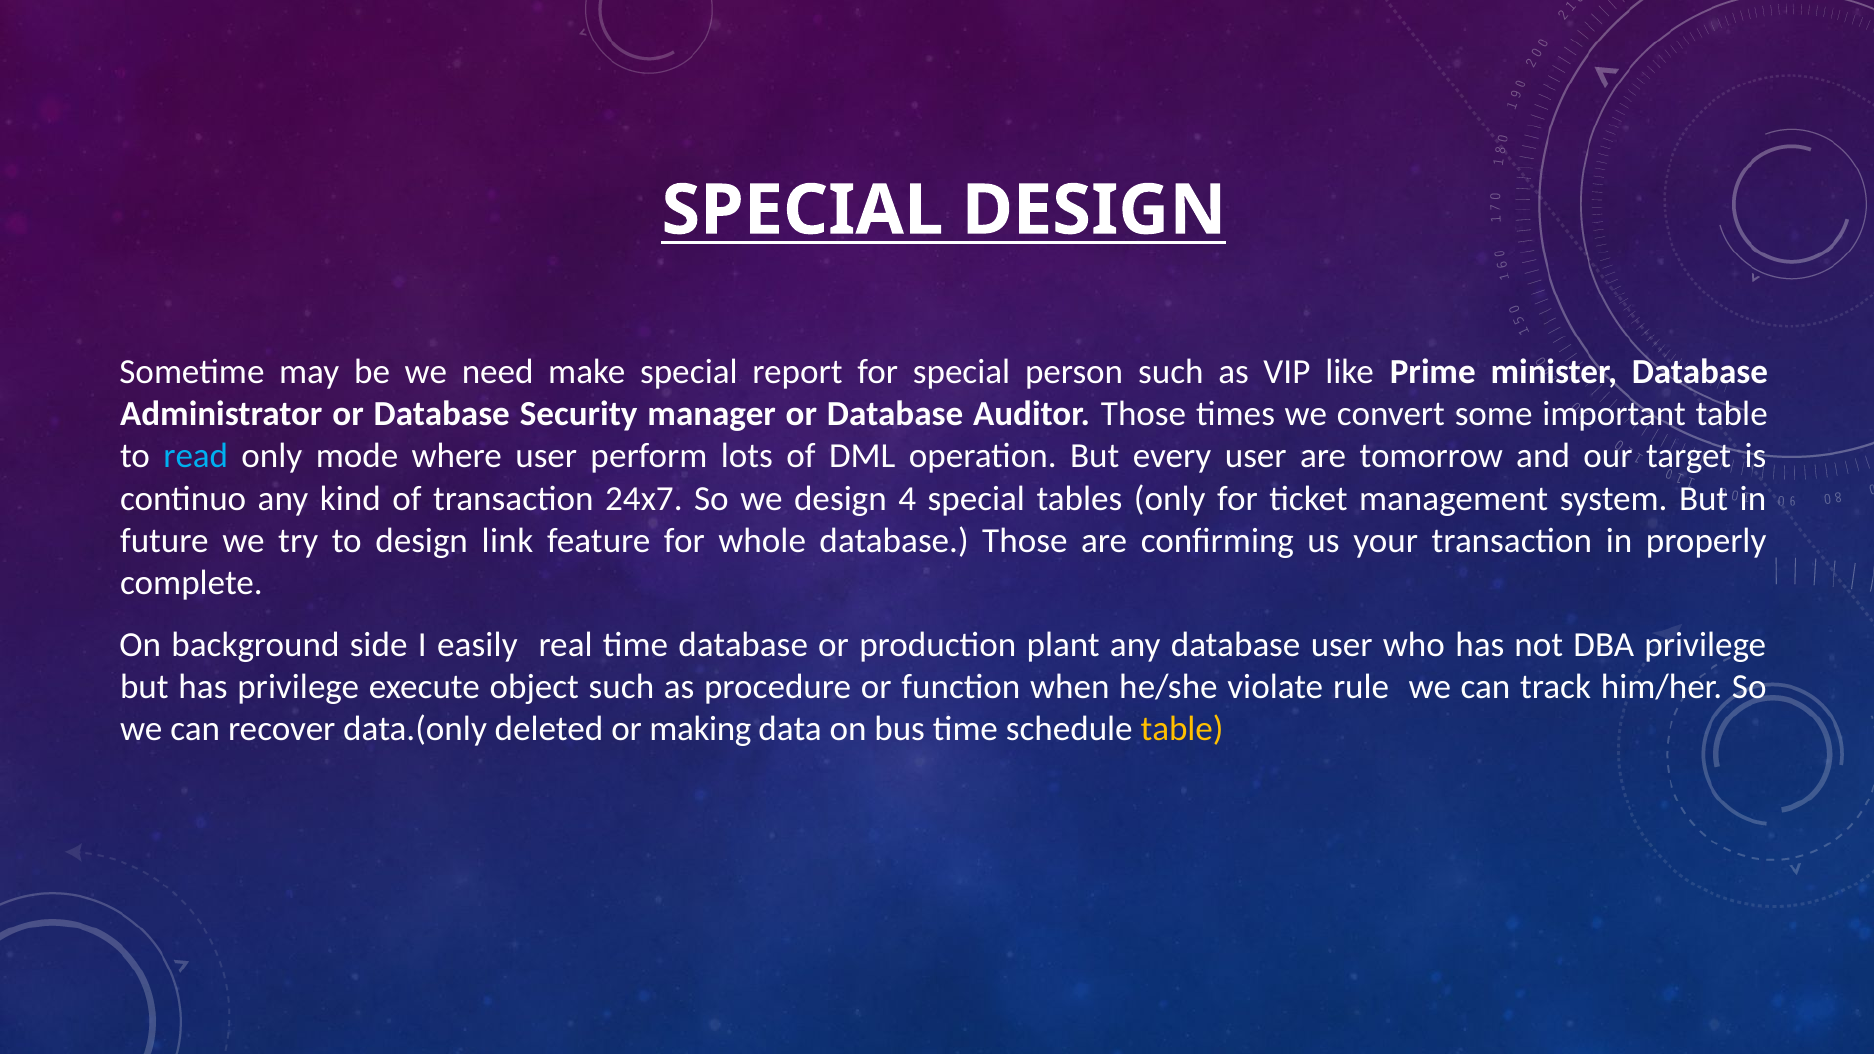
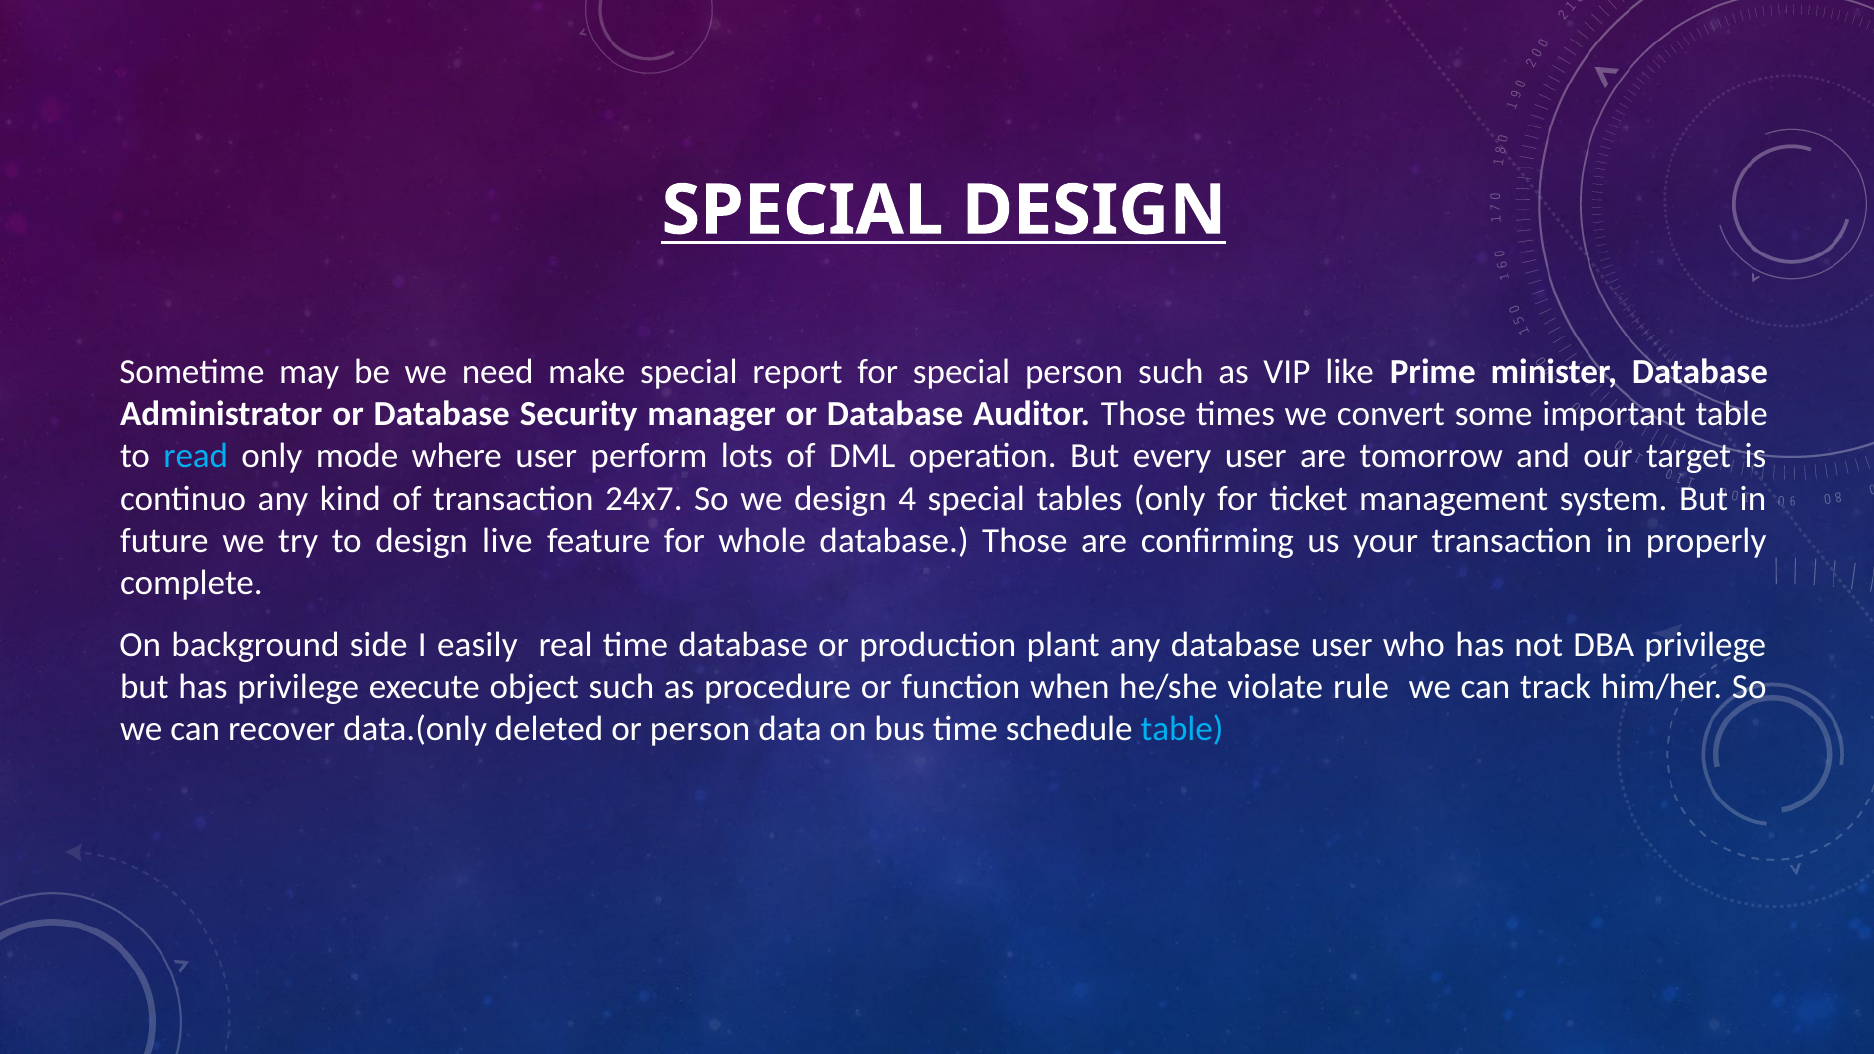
link: link -> live
or making: making -> person
table at (1182, 729) colour: yellow -> light blue
